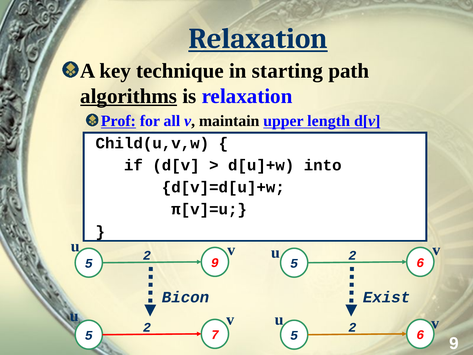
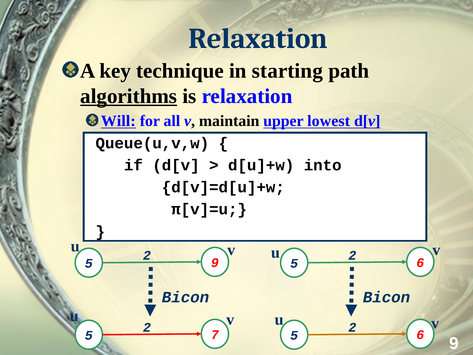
Relaxation at (258, 39) underline: present -> none
Prof: Prof -> Will
length: length -> lowest
Child(u,v,w: Child(u,v,w -> Queue(u,v,w
Exist at (387, 297): Exist -> Bicon
